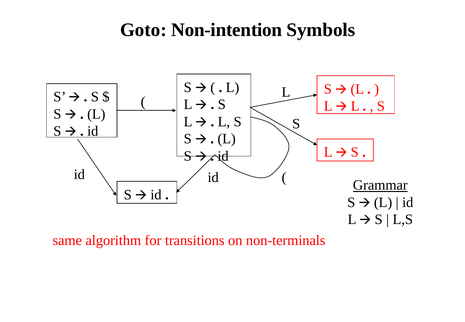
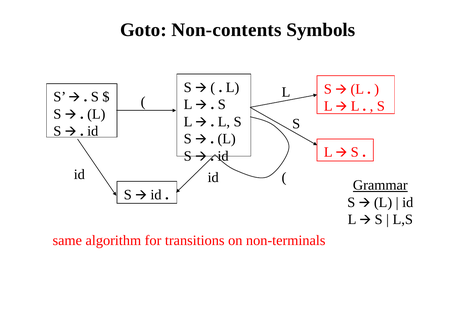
Non-intention: Non-intention -> Non-contents
